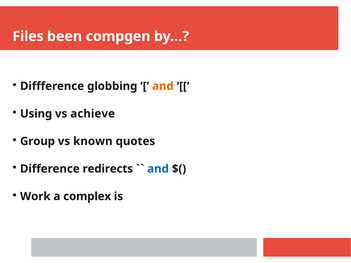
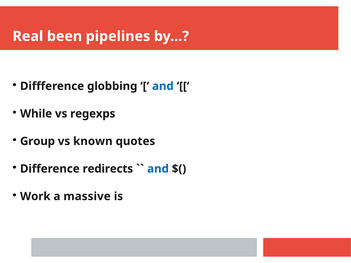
Files: Files -> Real
compgen: compgen -> pipelines
and at (163, 86) colour: orange -> blue
Using: Using -> While
achieve: achieve -> regexps
complex: complex -> massive
